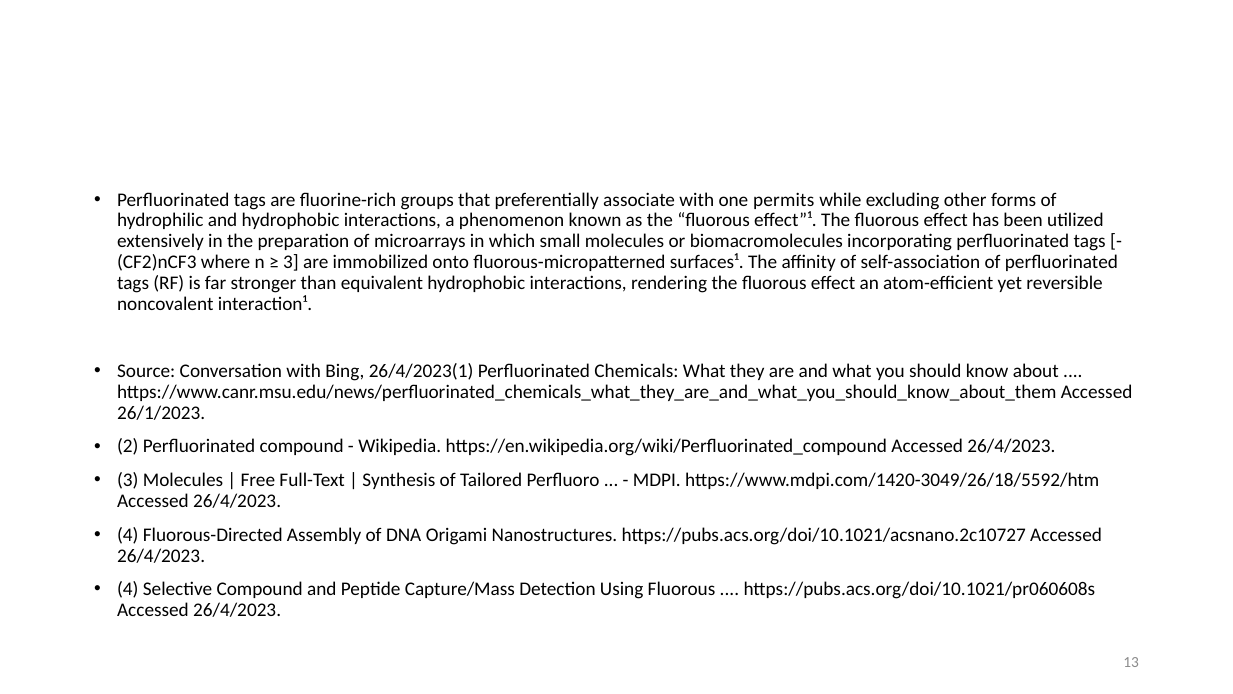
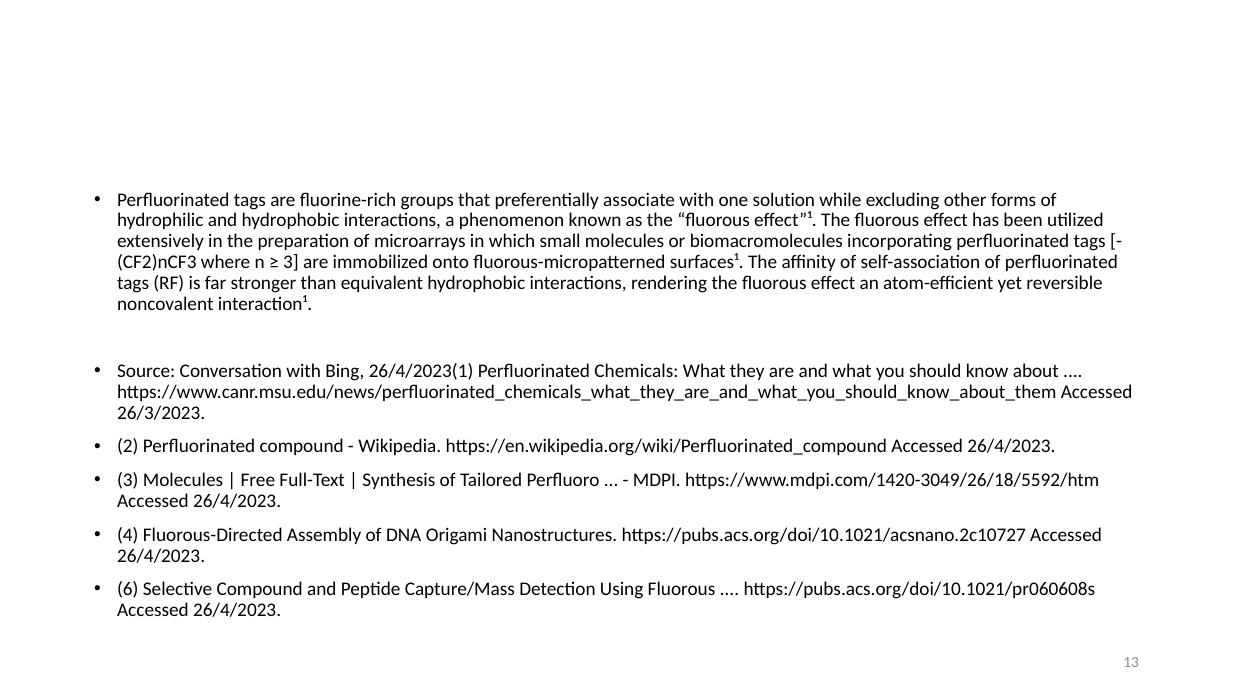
permits: permits -> solution
26/1/2023: 26/1/2023 -> 26/3/2023
4 at (128, 589): 4 -> 6
